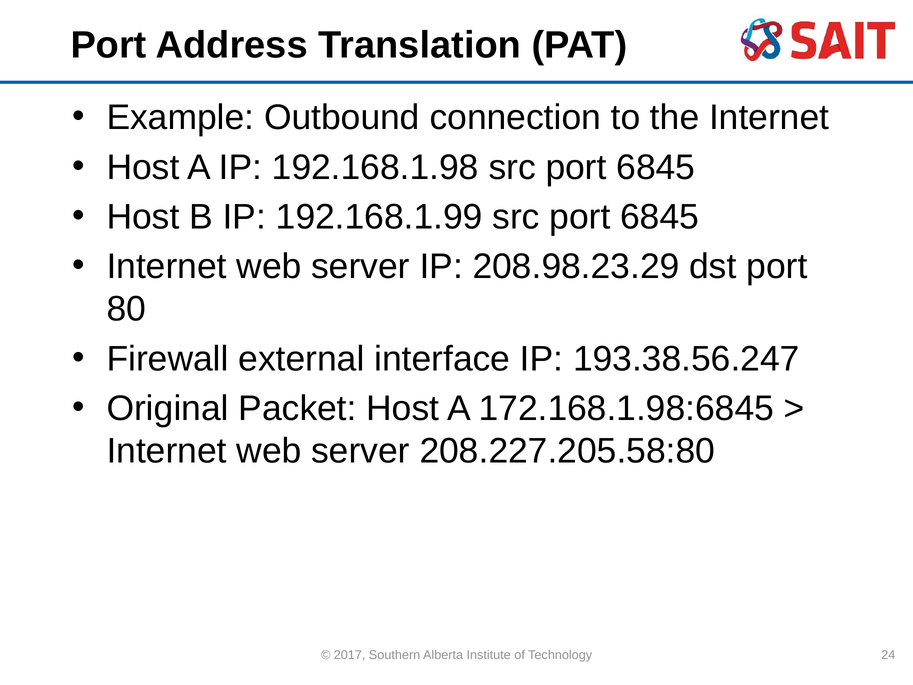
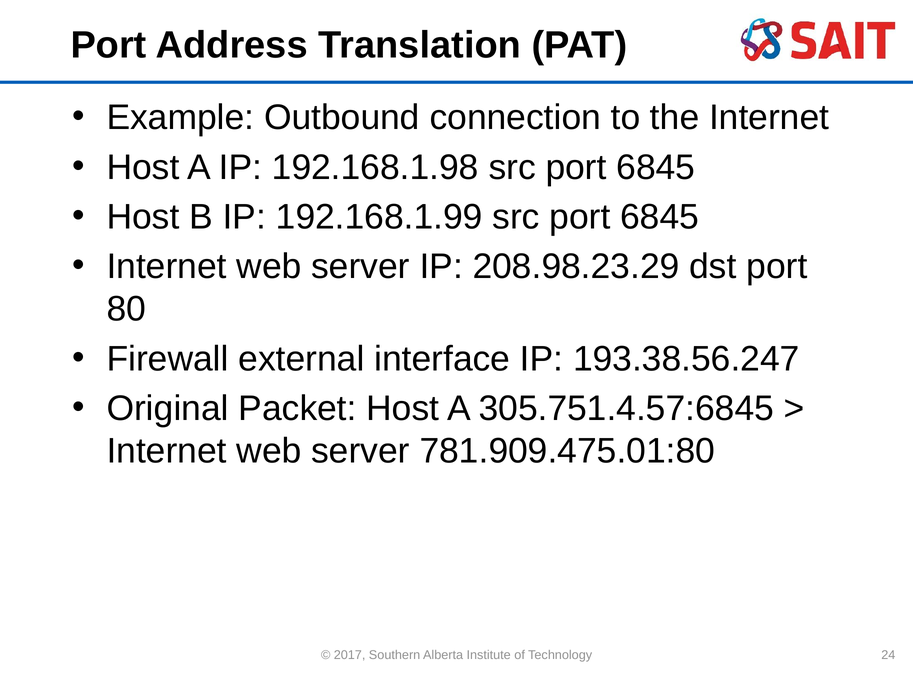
172.168.1.98:6845: 172.168.1.98:6845 -> 305.751.4.57:6845
208.227.205.58:80: 208.227.205.58:80 -> 781.909.475.01:80
